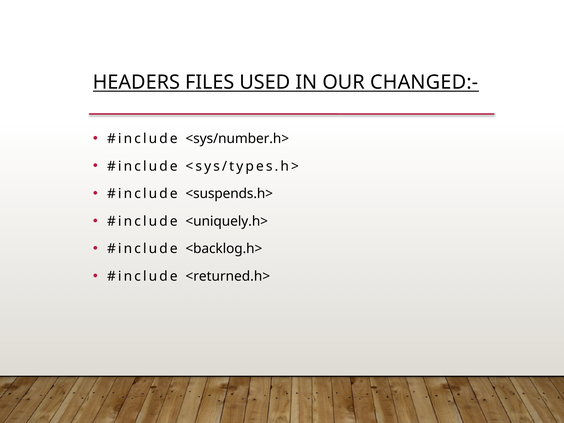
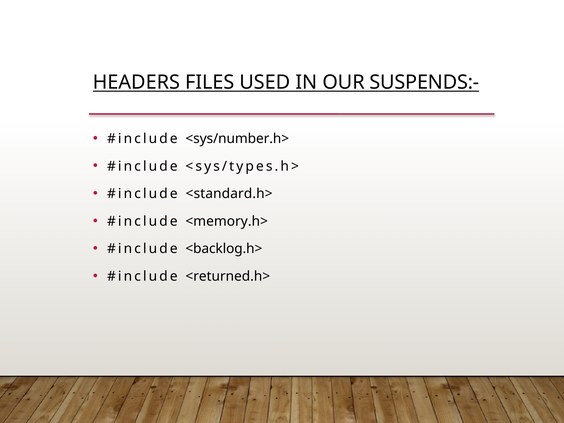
CHANGED:-: CHANGED:- -> SUSPENDS:-
<suspends.h>: <suspends.h> -> <standard.h>
<uniquely.h>: <uniquely.h> -> <memory.h>
